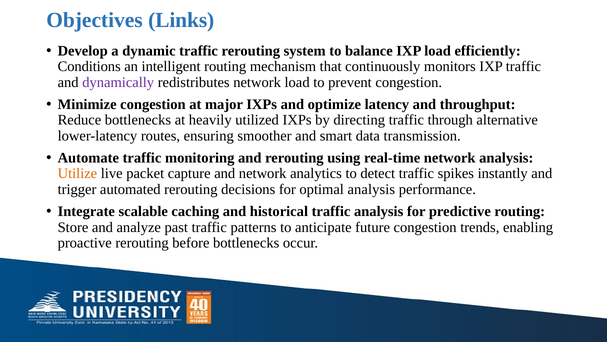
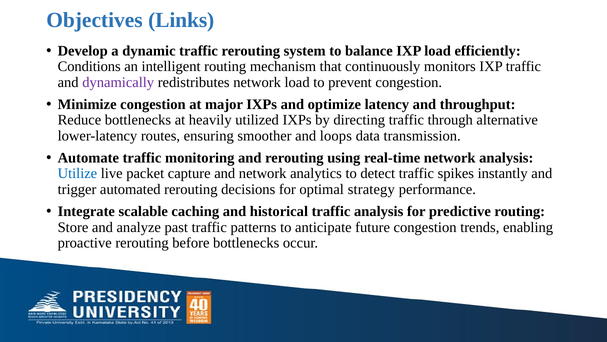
smart: smart -> loops
Utilize colour: orange -> blue
optimal analysis: analysis -> strategy
